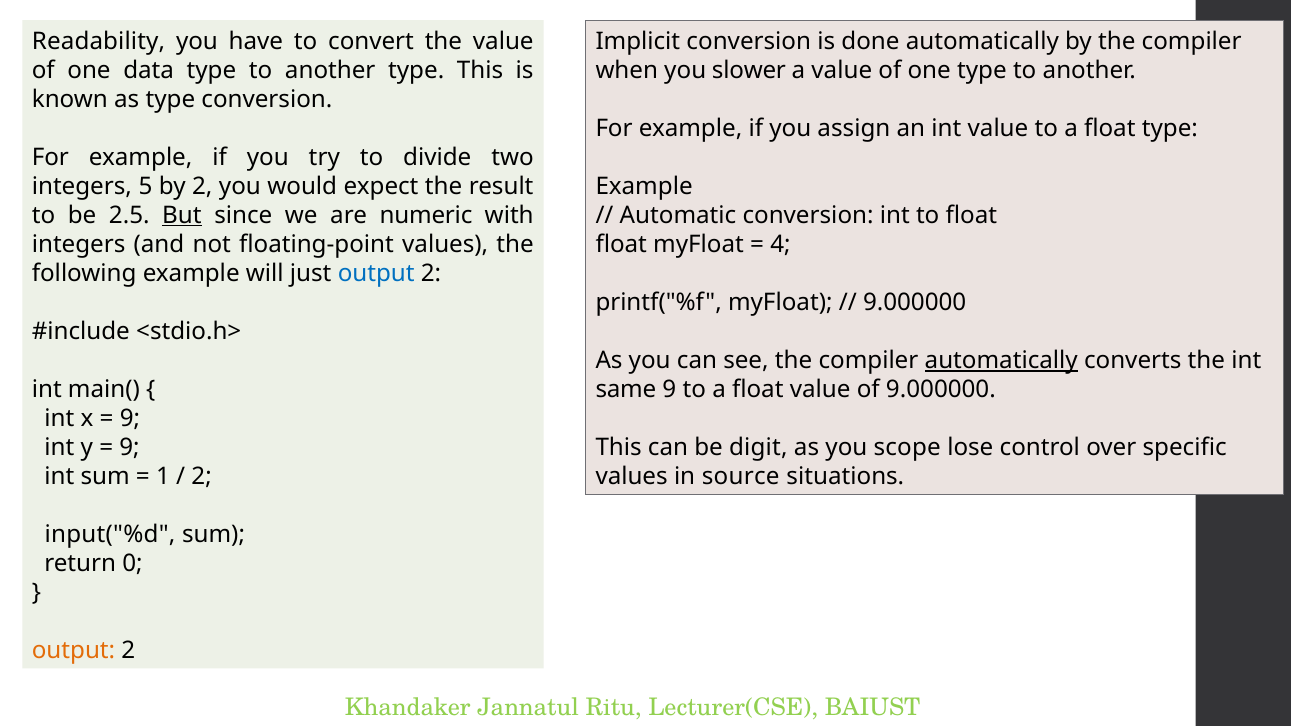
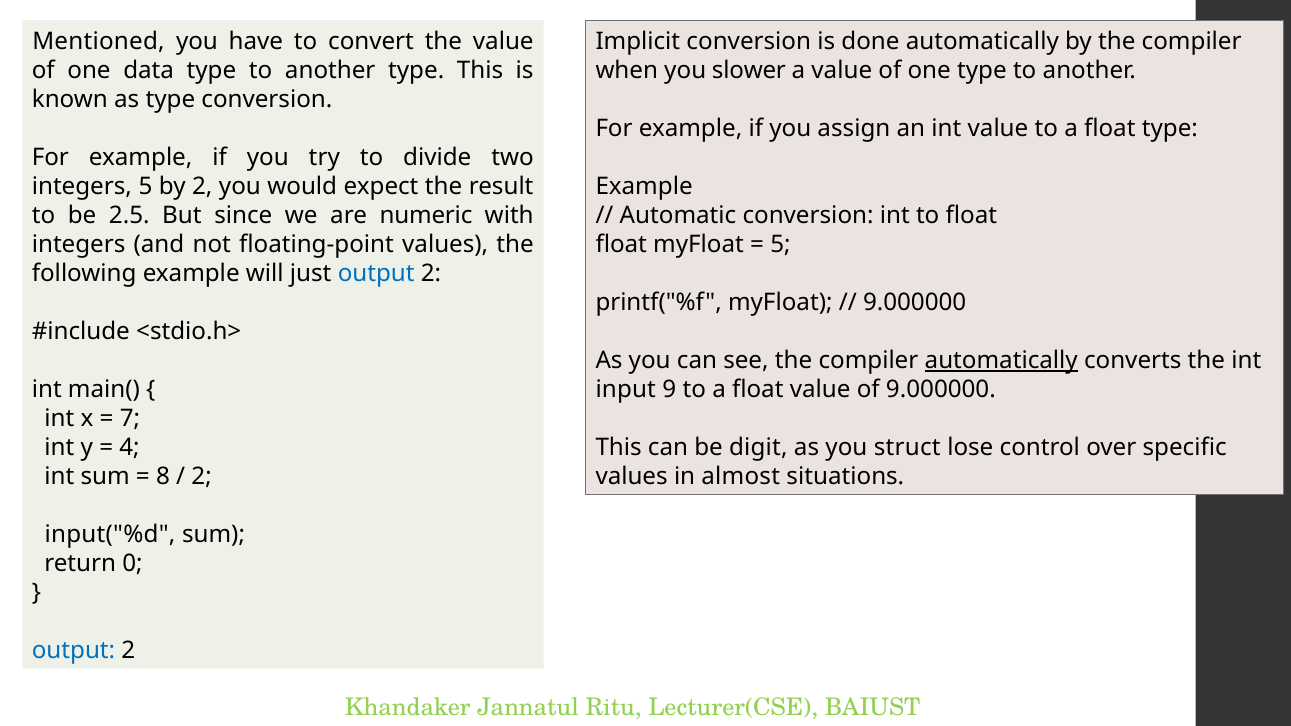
Readability: Readability -> Mentioned
But underline: present -> none
4 at (780, 244): 4 -> 5
same: same -> input
9 at (130, 419): 9 -> 7
9 at (129, 448): 9 -> 4
scope: scope -> struct
1: 1 -> 8
source: source -> almost
output at (74, 651) colour: orange -> blue
